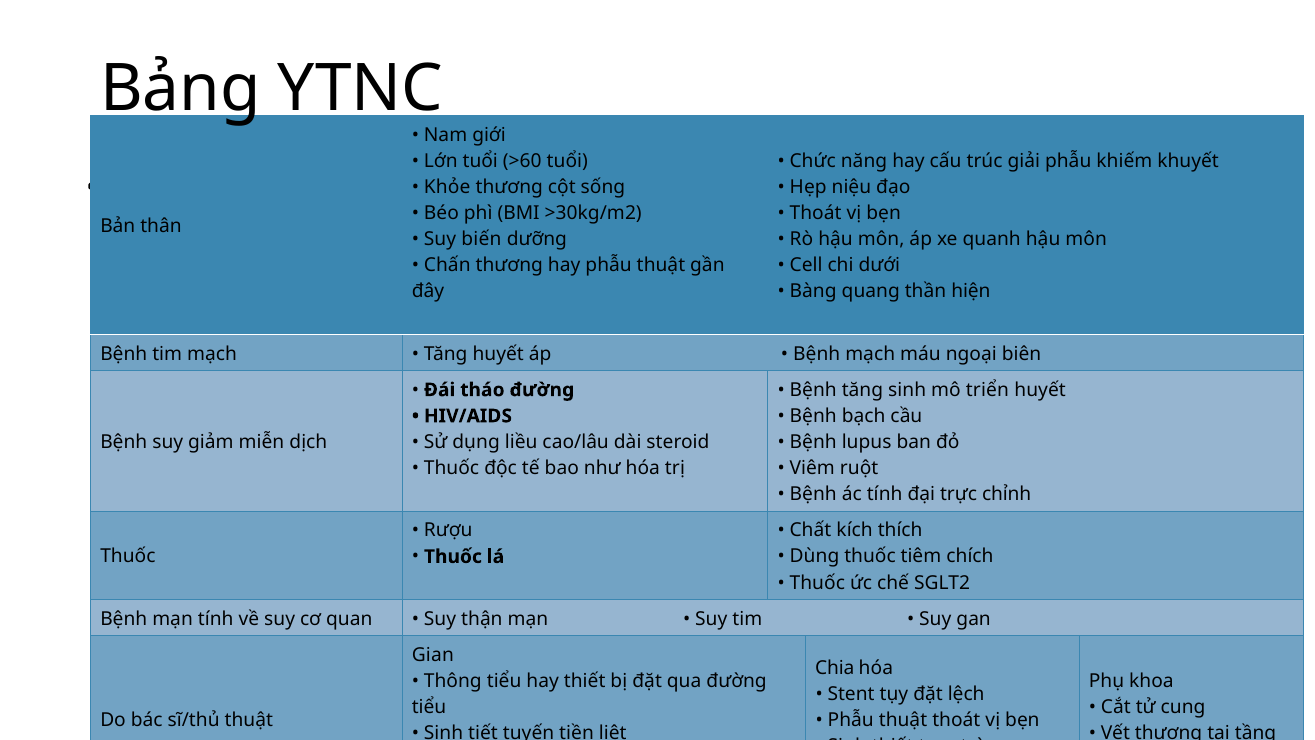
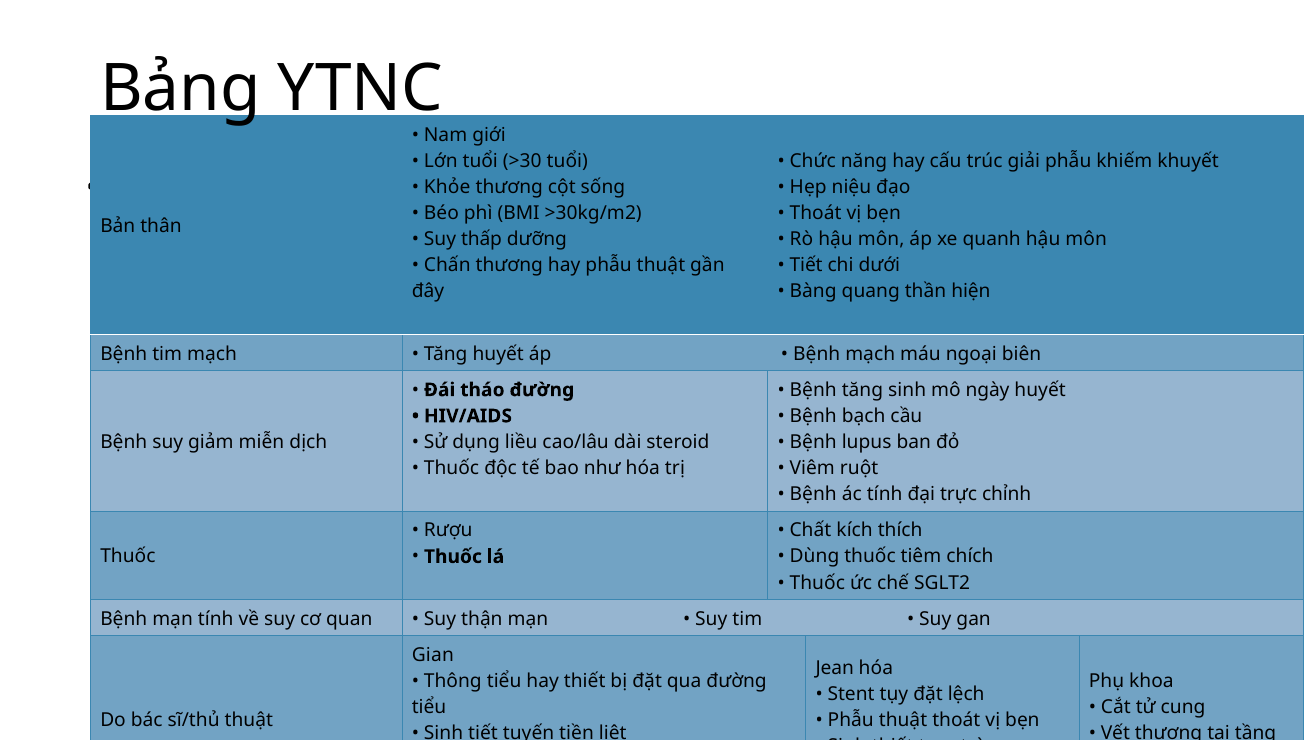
>60: >60 -> >30
biến: biến -> thấp
Cell at (806, 265): Cell -> Tiết
triển: triển -> ngày
Chia: Chia -> Jean
